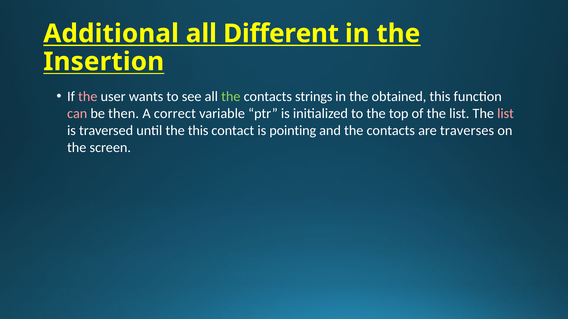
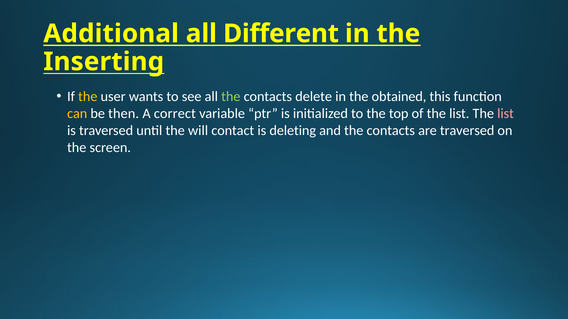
Insertion: Insertion -> Inserting
the at (88, 97) colour: pink -> yellow
strings: strings -> delete
can colour: pink -> yellow
the this: this -> will
pointing: pointing -> deleting
are traverses: traverses -> traversed
